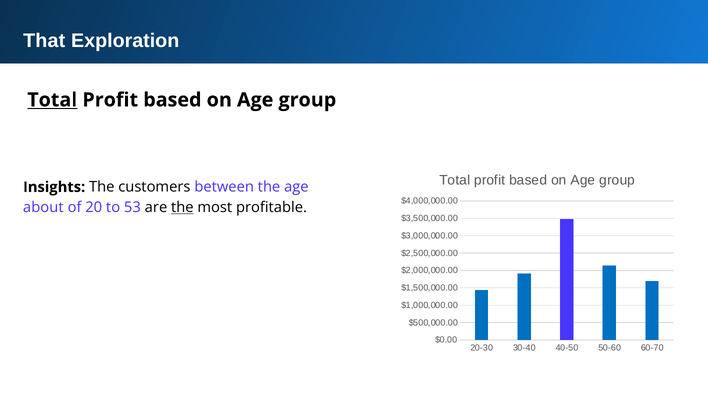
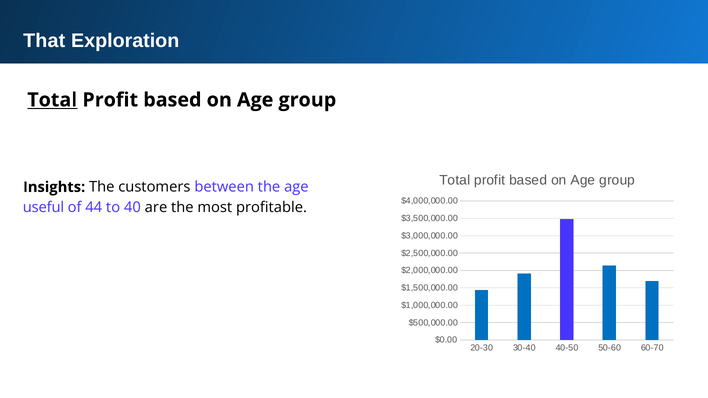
about: about -> useful
20: 20 -> 44
53: 53 -> 40
the at (182, 208) underline: present -> none
